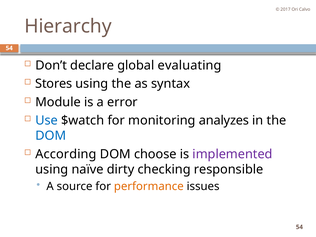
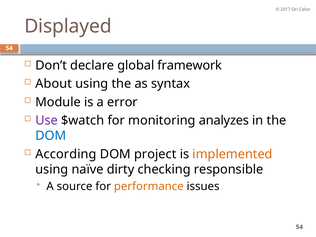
Hierarchy: Hierarchy -> Displayed
evaluating: evaluating -> framework
Stores: Stores -> About
Use colour: blue -> purple
choose: choose -> project
implemented colour: purple -> orange
